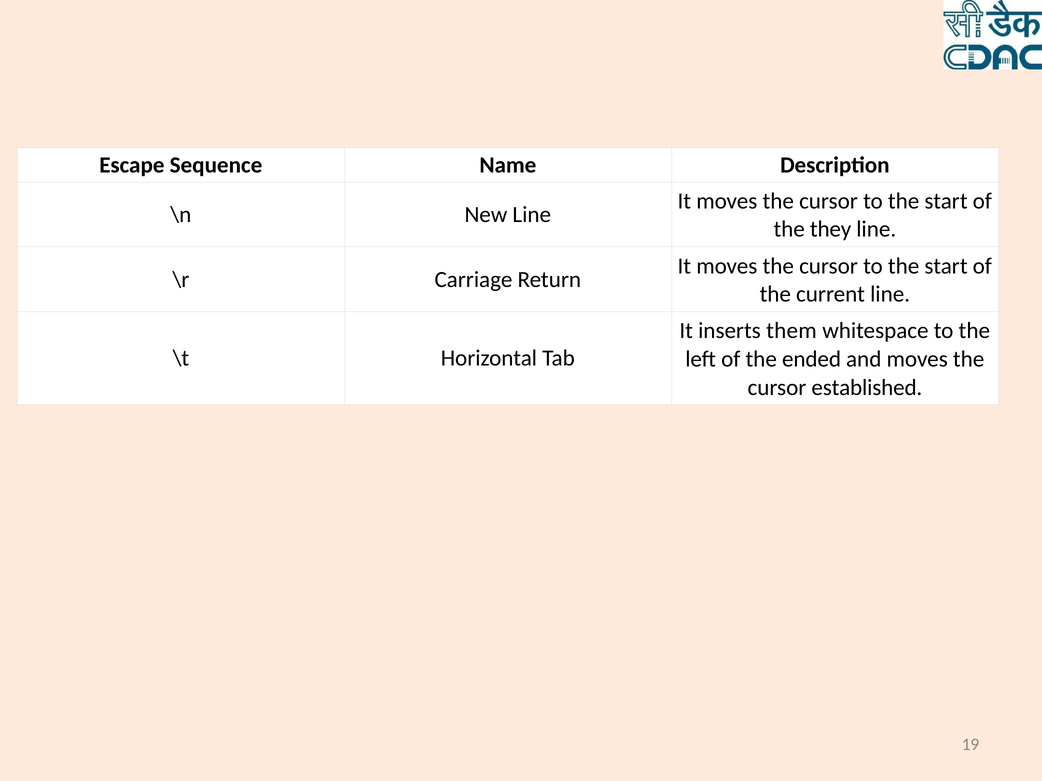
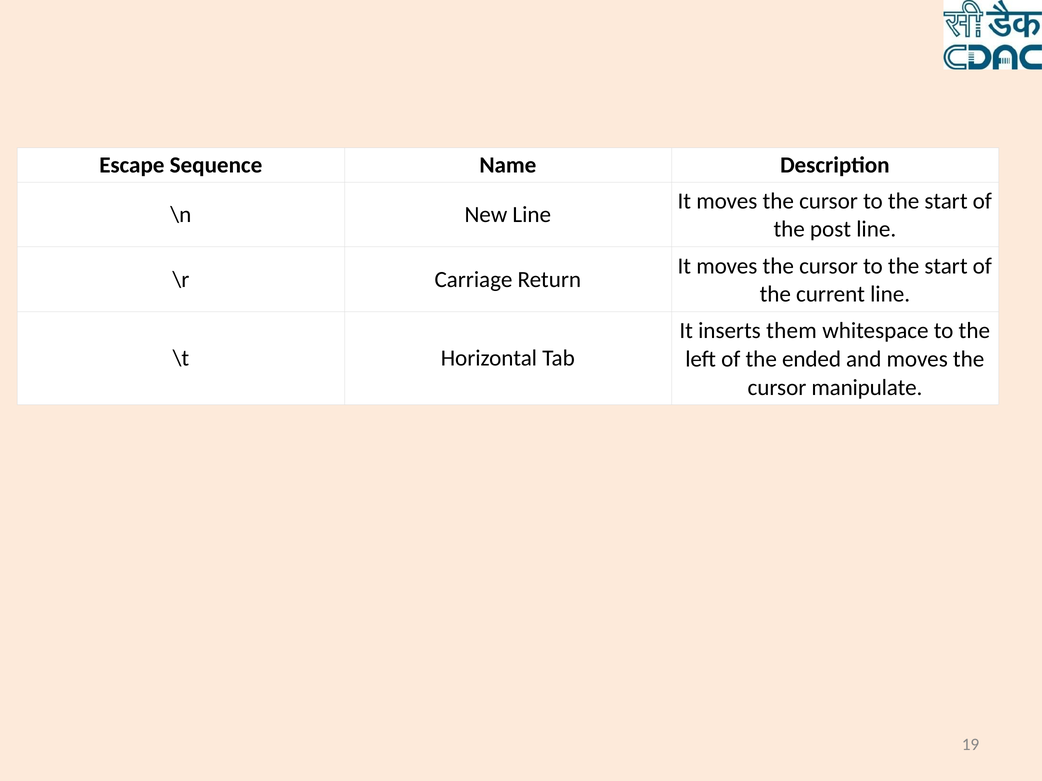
they: they -> post
established: established -> manipulate
